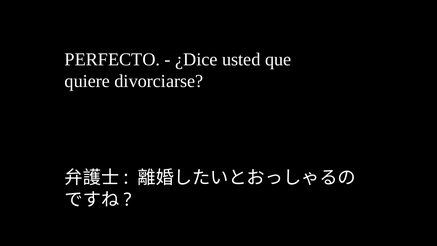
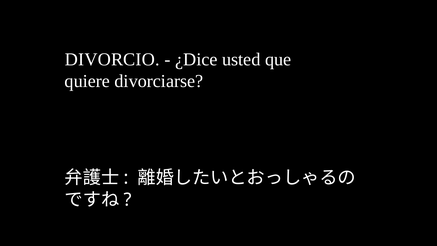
PERFECTO: PERFECTO -> DIVORCIO
